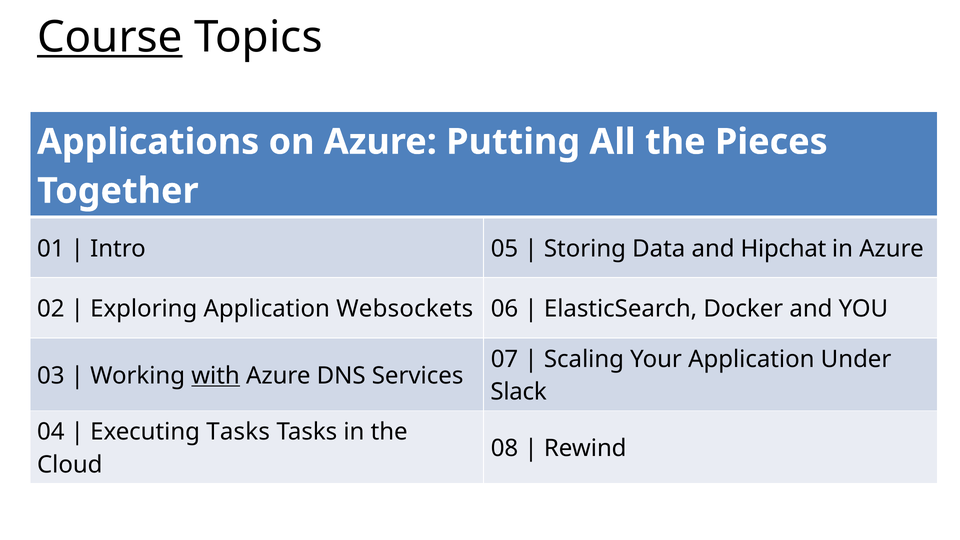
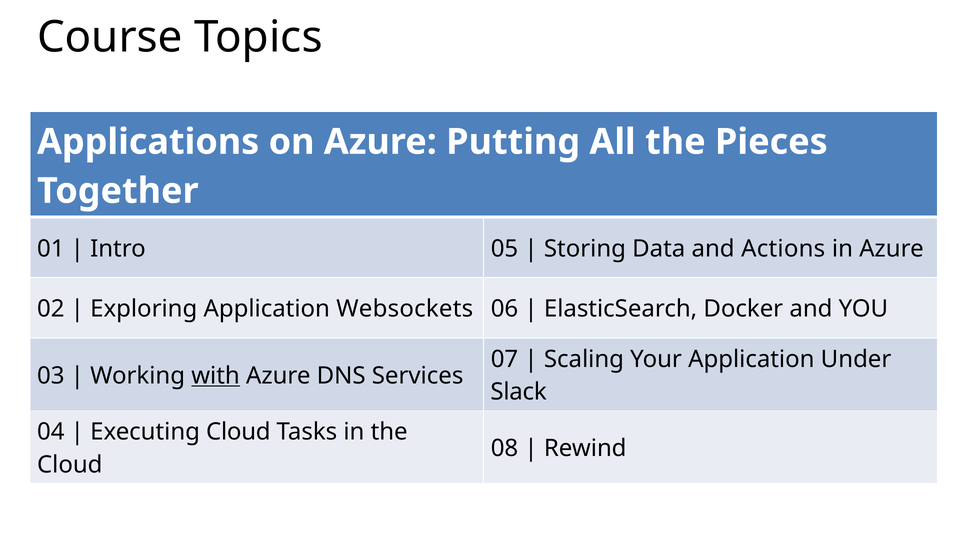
Course underline: present -> none
Hipchat: Hipchat -> Actions
Tasks at (238, 432): Tasks -> Cloud
